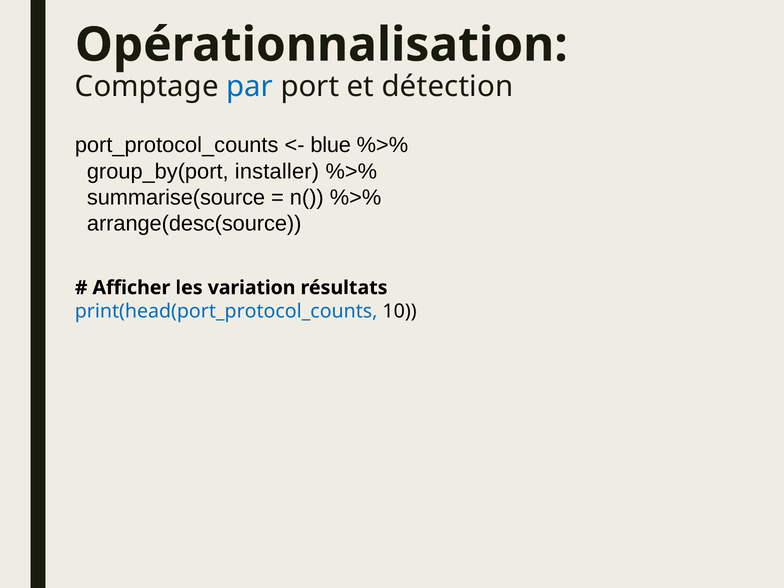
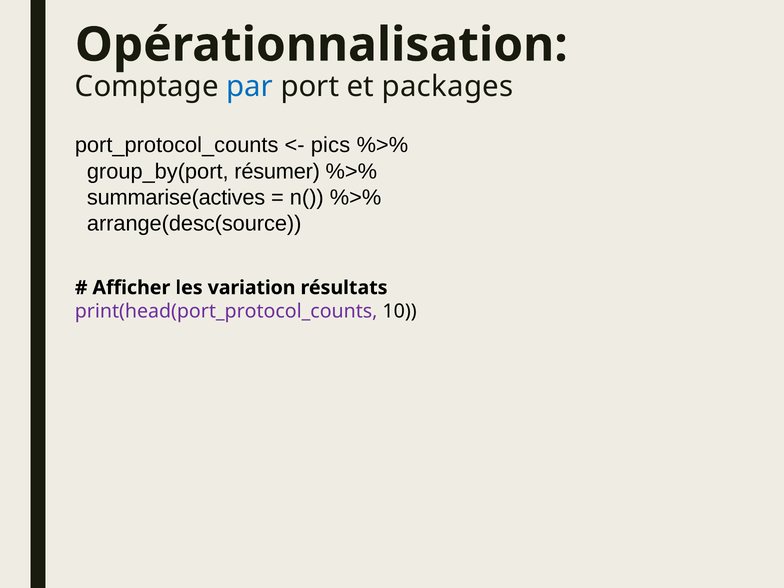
détection: détection -> packages
blue: blue -> pics
installer: installer -> résumer
summarise(source: summarise(source -> summarise(actives
print(head(port_protocol_counts colour: blue -> purple
